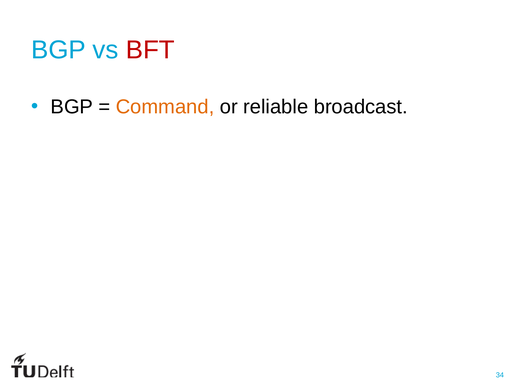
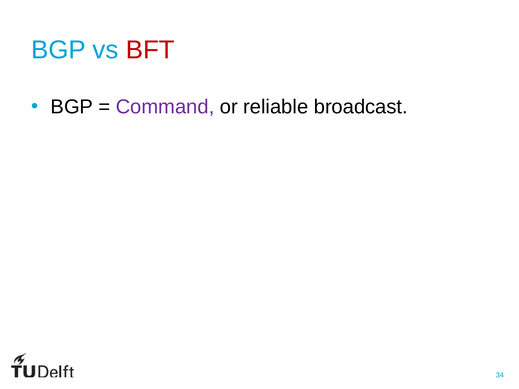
Command colour: orange -> purple
